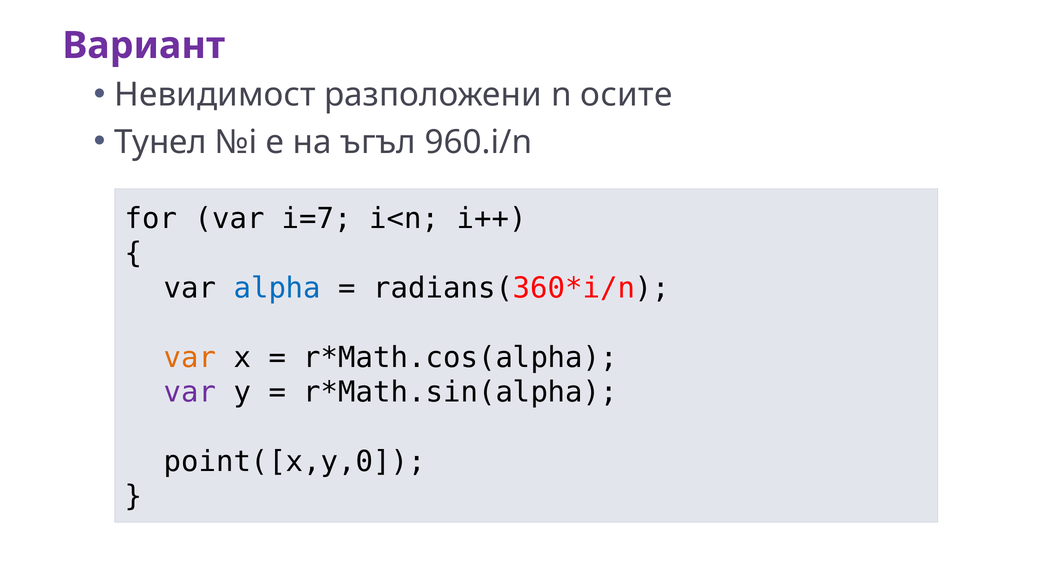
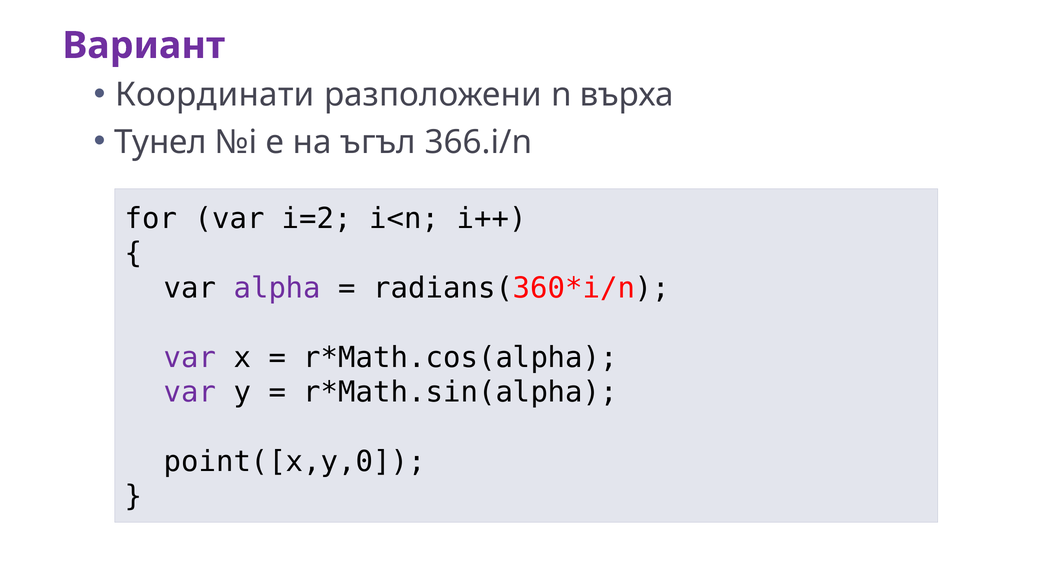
Невидимост: Невидимост -> Координати
осите: осите -> върха
960.i/n: 960.i/n -> 366.i/n
i=7: i=7 -> i=2
alpha colour: blue -> purple
var at (190, 358) colour: orange -> purple
